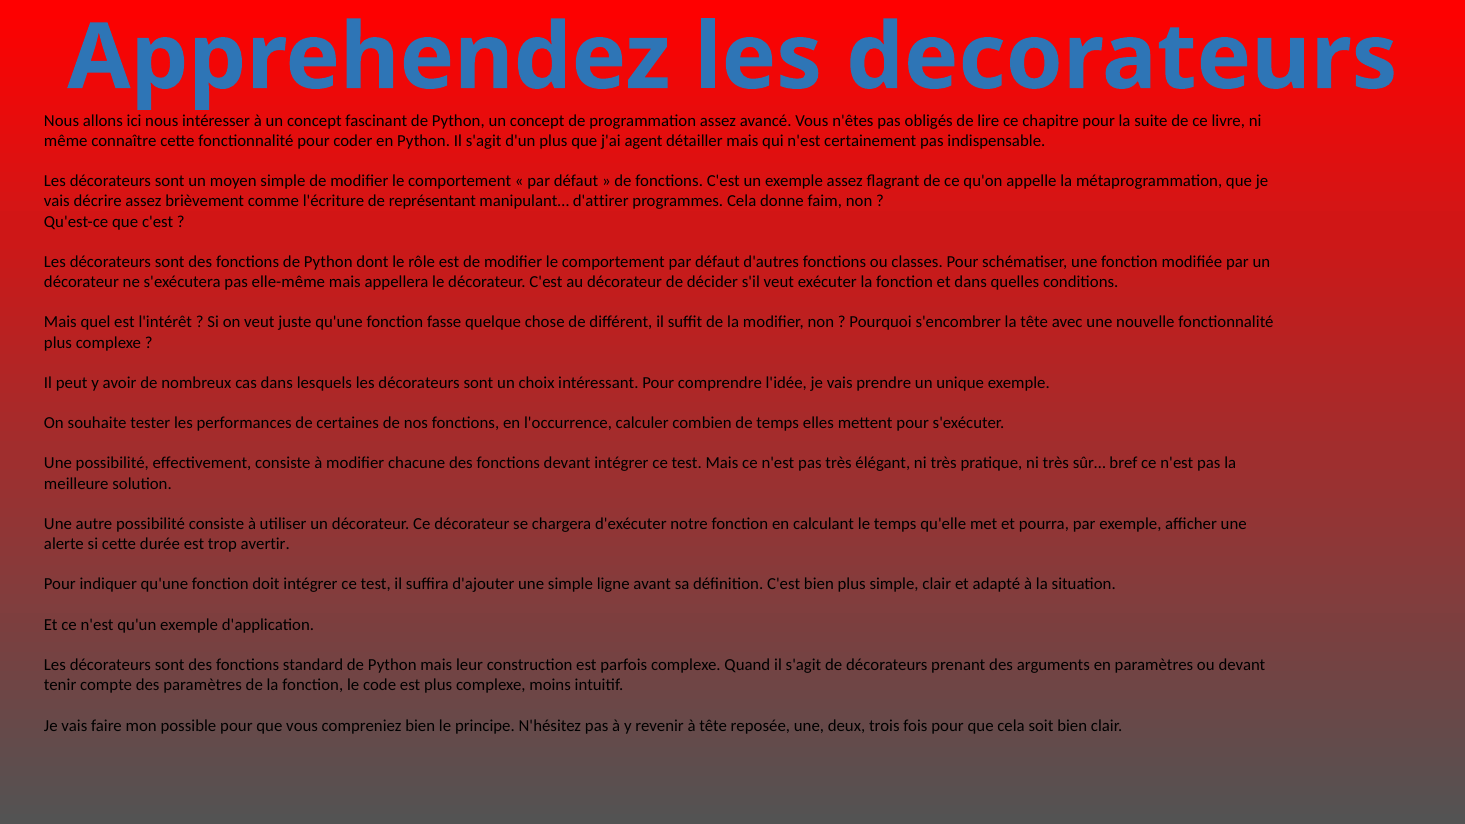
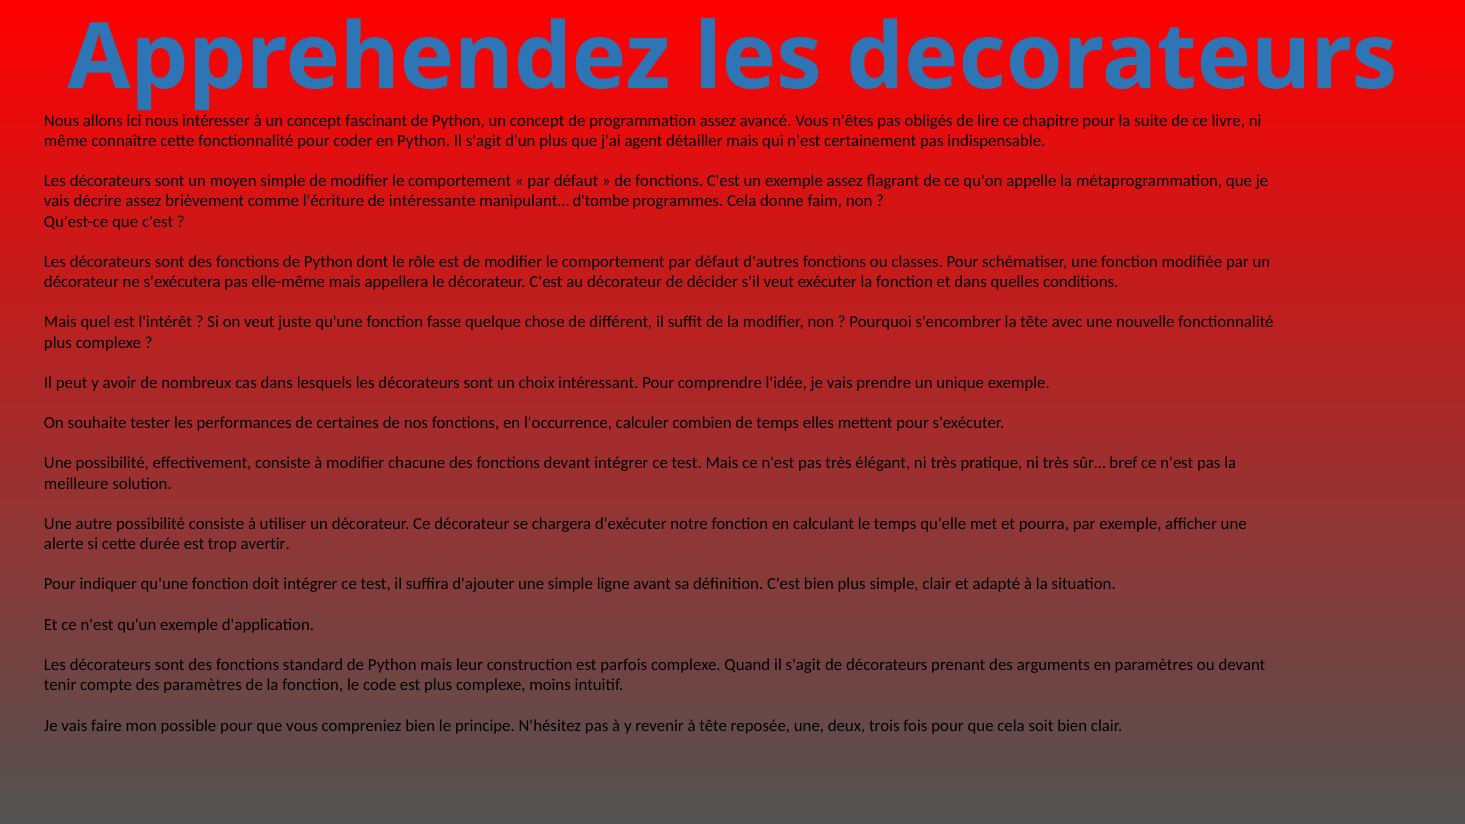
représentant: représentant -> intéressante
d'attirer: d'attirer -> d'tombe
